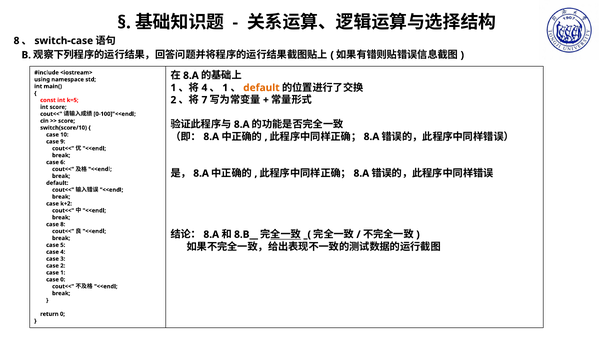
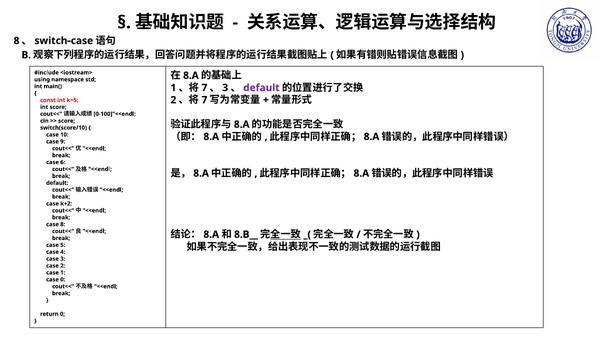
4 at (204, 88): 4 -> 7
1 at (225, 88): 1 -> 3
default at (261, 88) colour: orange -> purple
